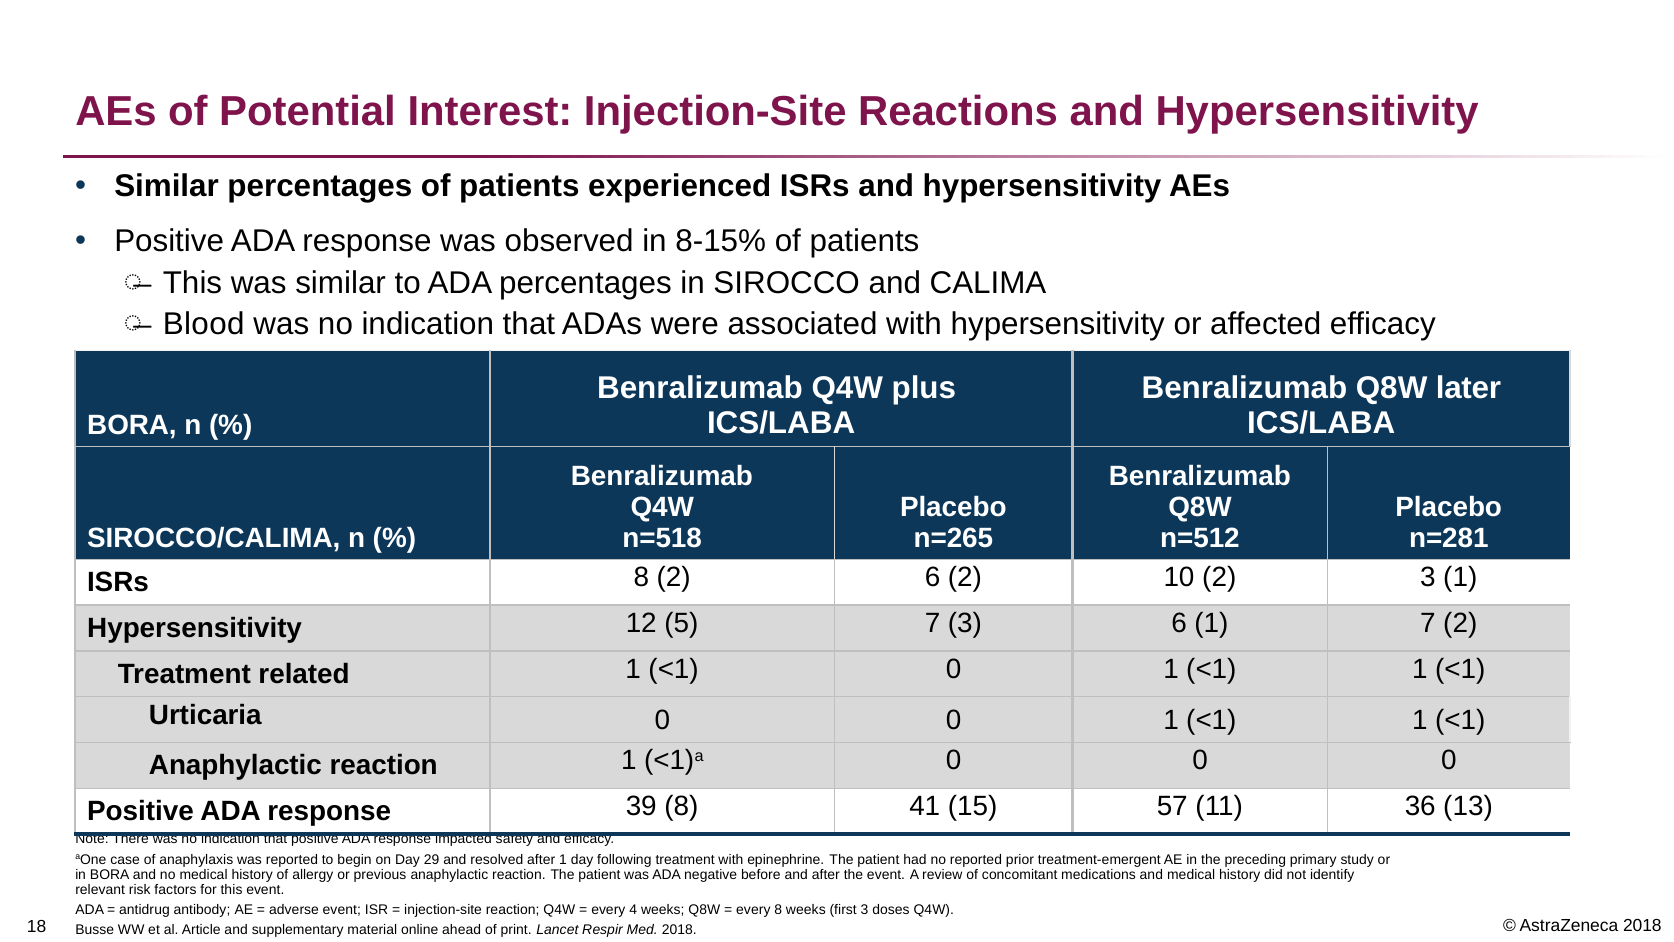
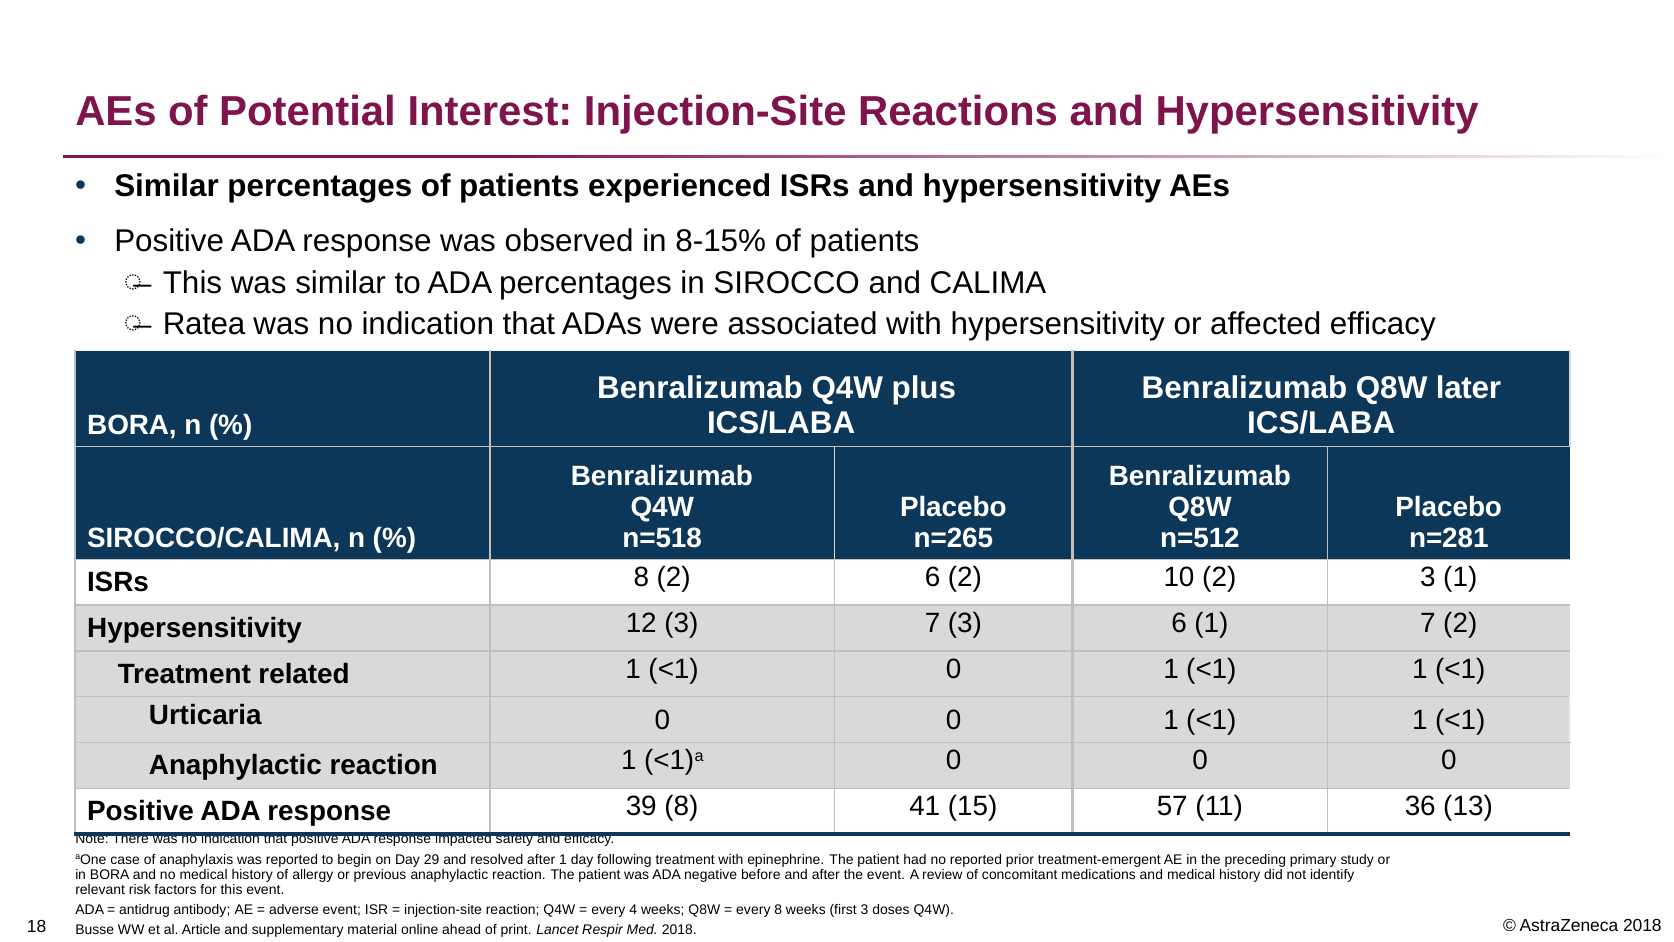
Blood: Blood -> Ratea
12 5: 5 -> 3
